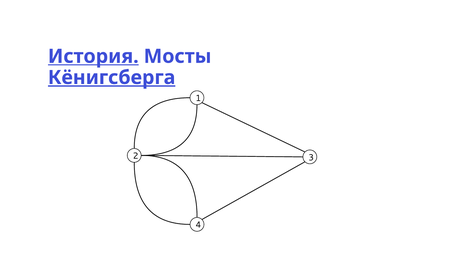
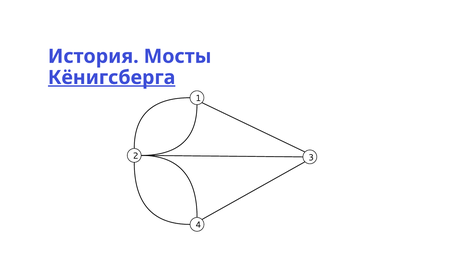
История underline: present -> none
